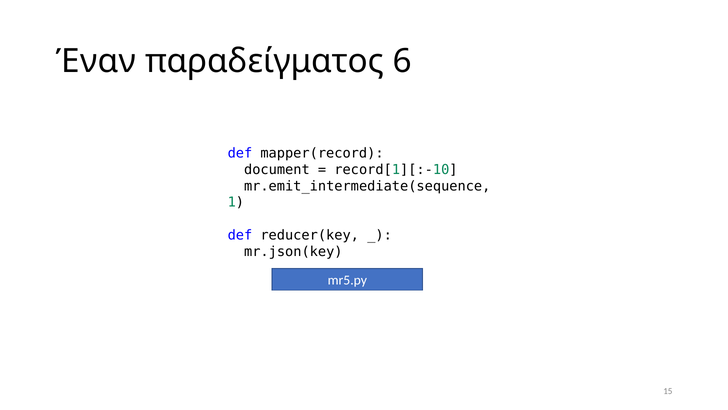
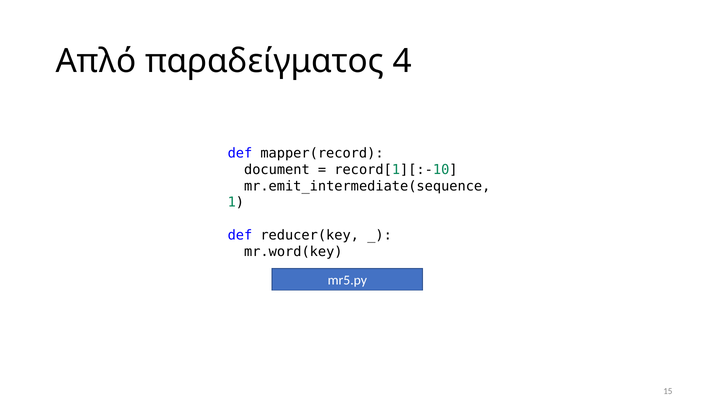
Έναν: Έναν -> Απλό
6: 6 -> 4
mr.json(key: mr.json(key -> mr.word(key
